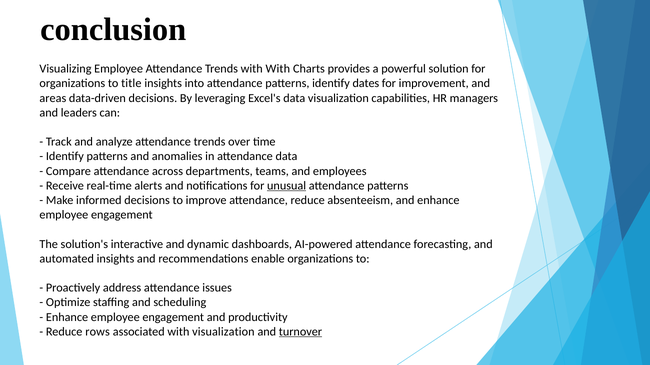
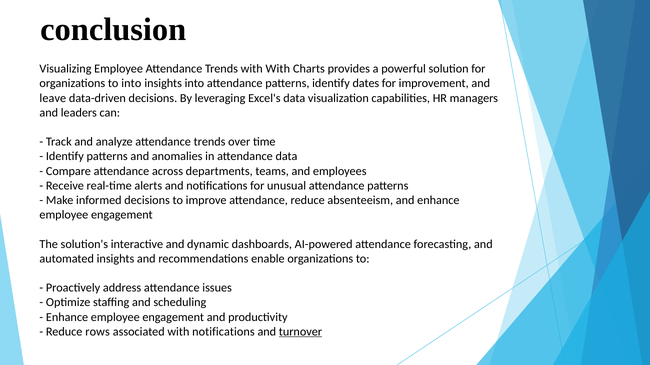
to title: title -> into
areas: areas -> leave
unusual underline: present -> none
with visualization: visualization -> notifications
